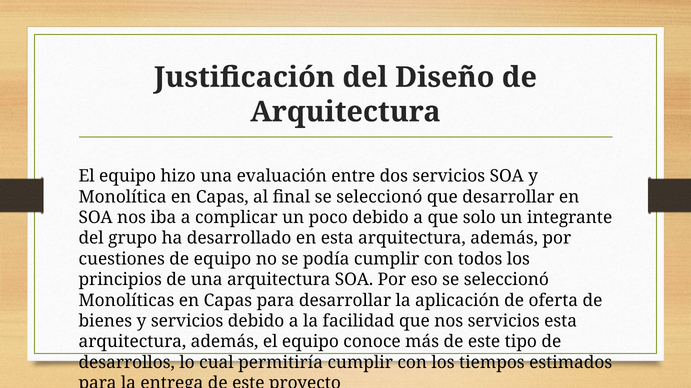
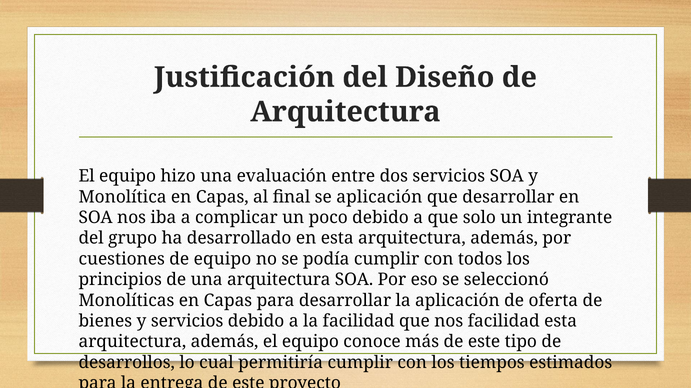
final se seleccionó: seleccionó -> aplicación
nos servicios: servicios -> facilidad
